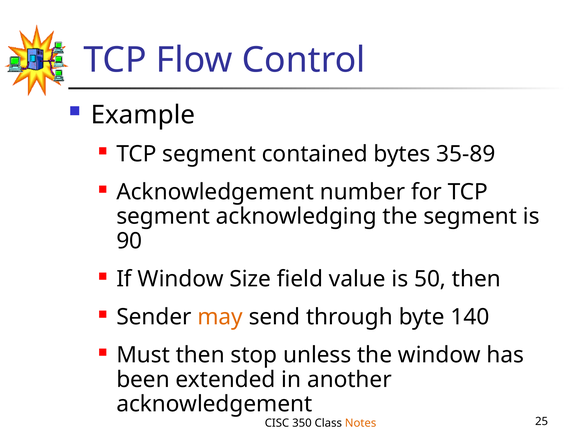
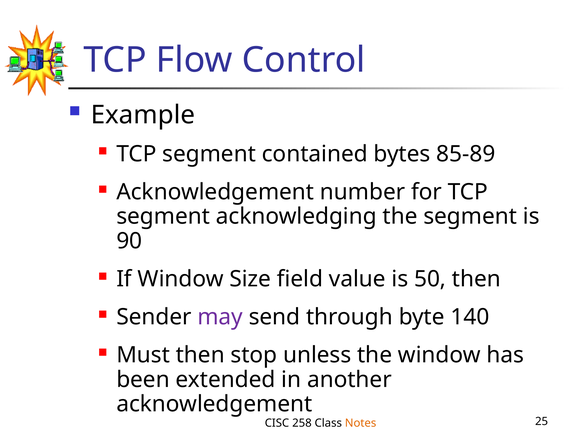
35-89: 35-89 -> 85-89
may colour: orange -> purple
350: 350 -> 258
